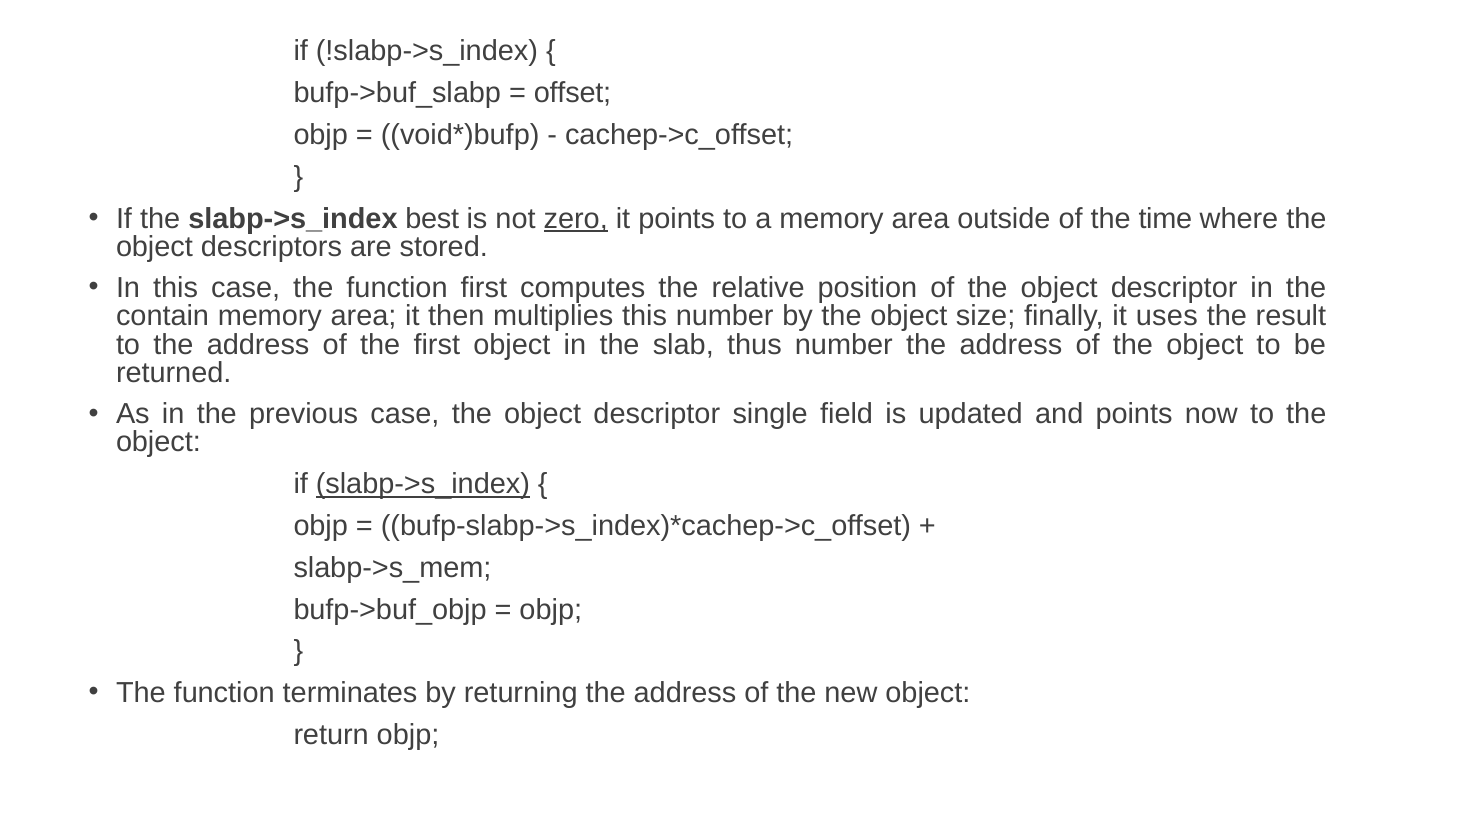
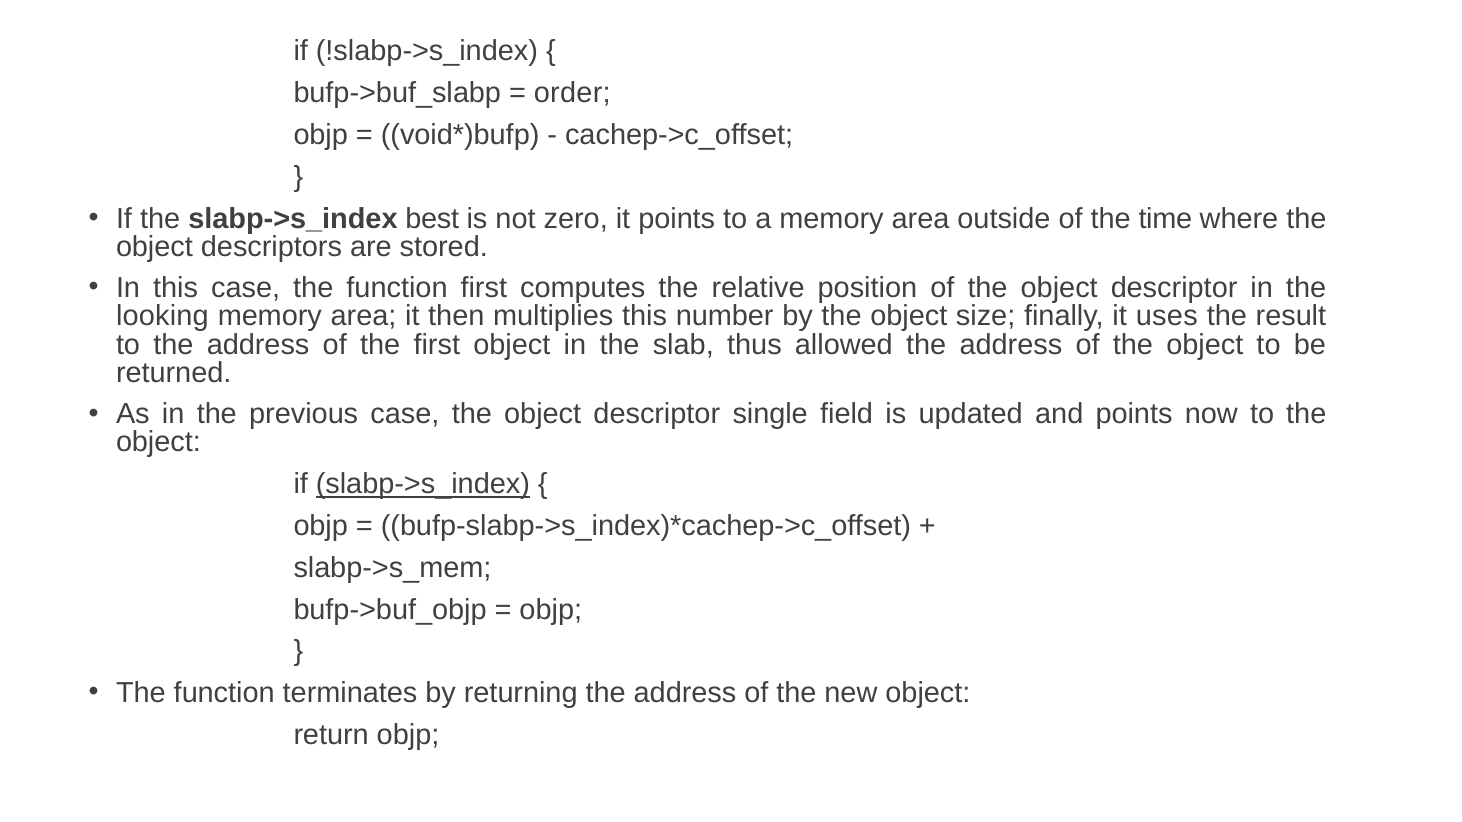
offset: offset -> order
zero underline: present -> none
contain: contain -> looking
thus number: number -> allowed
